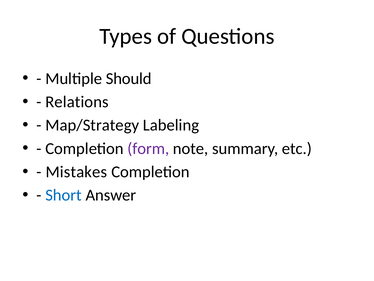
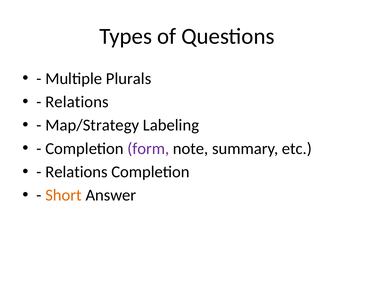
Should: Should -> Plurals
Mistakes at (76, 172): Mistakes -> Relations
Short colour: blue -> orange
